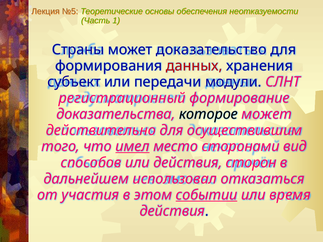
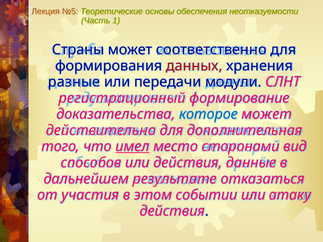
доказательство: доказательство -> соответственно
субъект: субъект -> разные
которое colour: black -> blue
осуществившим: осуществившим -> дополнительная
сторон: сторон -> данные
использовал: использовал -> результате
событии underline: present -> none
время: время -> атаку
